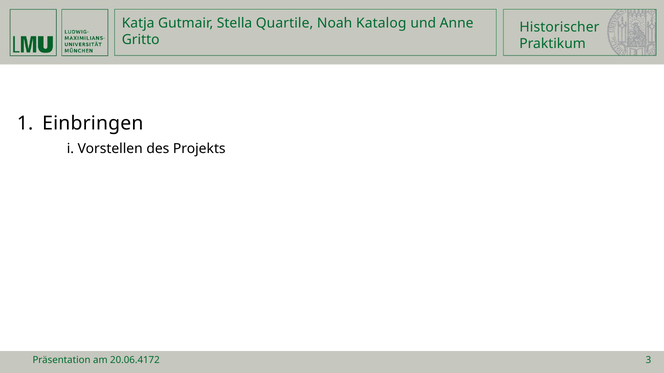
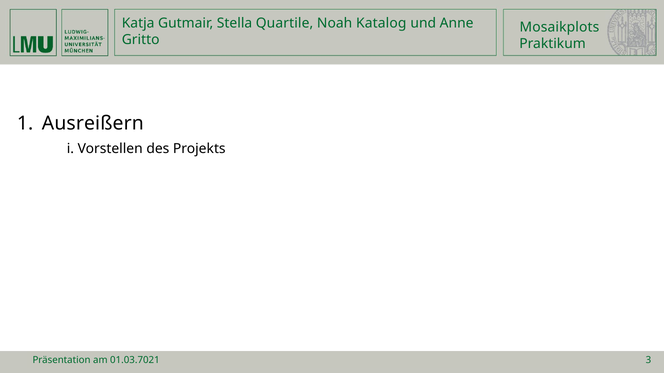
Historischer: Historischer -> Mosaikplots
Einbringen: Einbringen -> Ausreißern
20.06.4172: 20.06.4172 -> 01.03.7021
